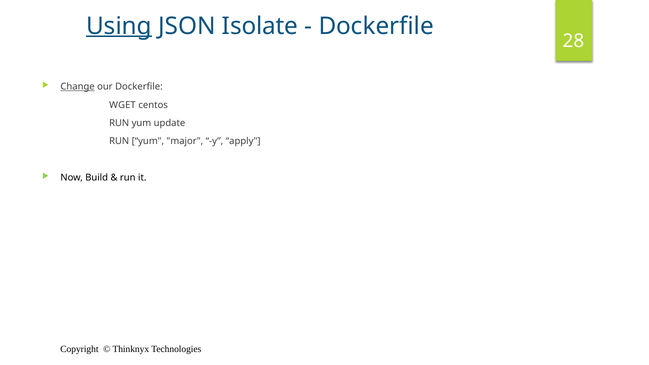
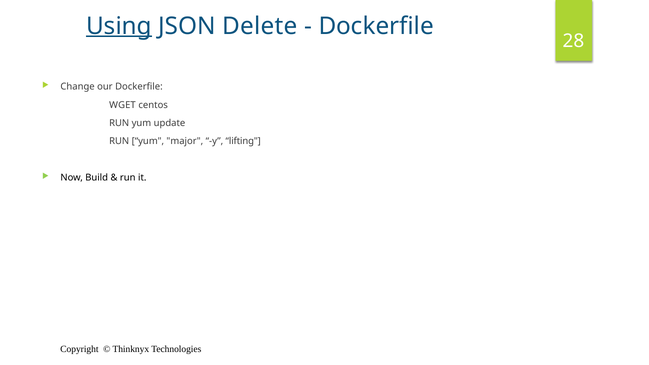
Isolate: Isolate -> Delete
Change underline: present -> none
apply: apply -> lifting
